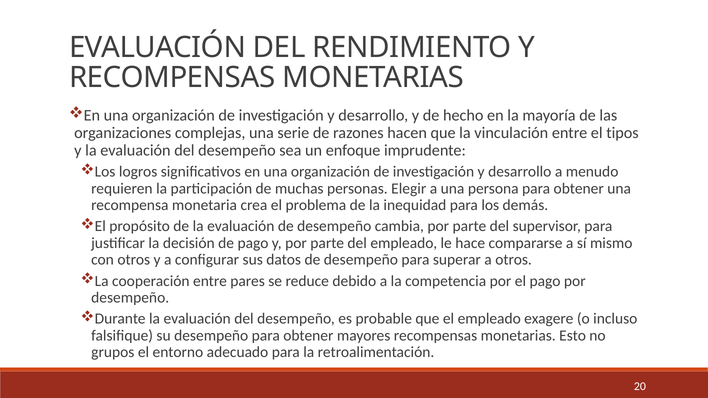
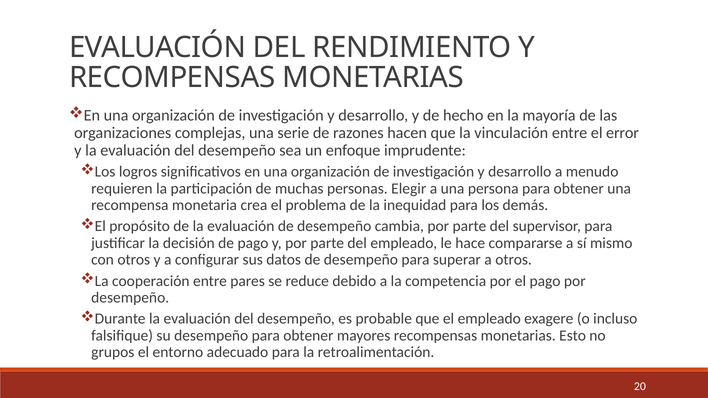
tipos: tipos -> error
